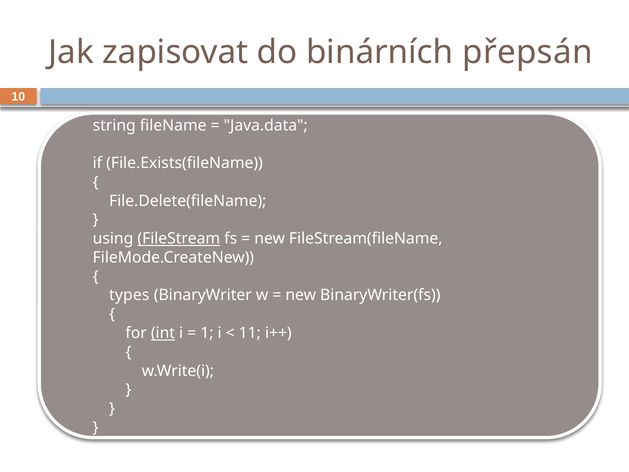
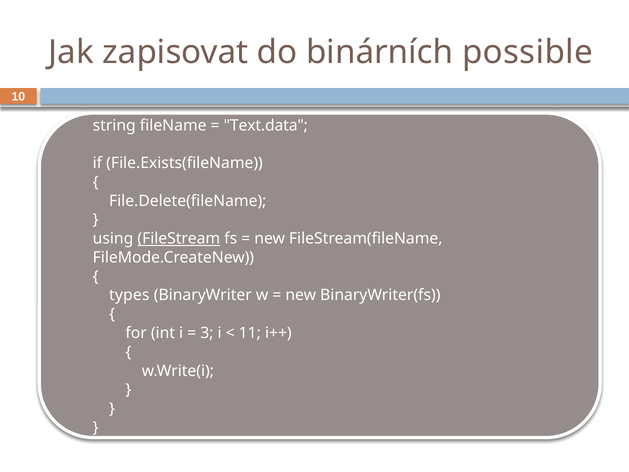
přepsán: přepsán -> possible
Java.data: Java.data -> Text.data
int underline: present -> none
1: 1 -> 3
